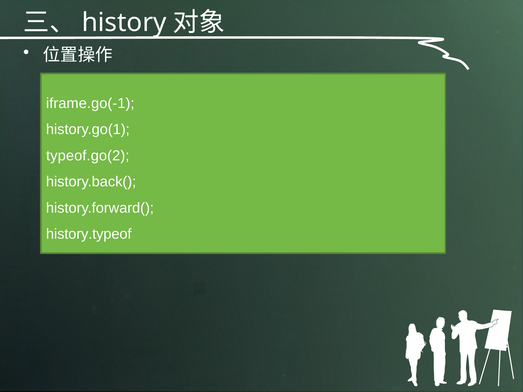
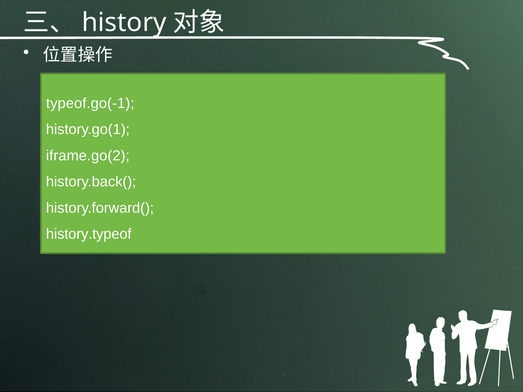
iframe.go(-1: iframe.go(-1 -> typeof.go(-1
typeof.go(2: typeof.go(2 -> iframe.go(2
